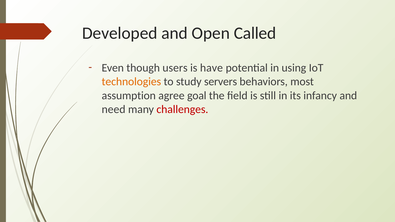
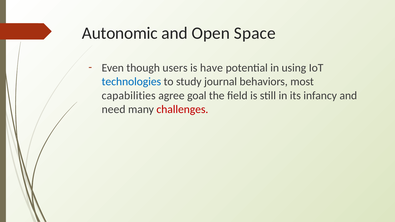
Developed: Developed -> Autonomic
Called: Called -> Space
technologies colour: orange -> blue
servers: servers -> journal
assumption: assumption -> capabilities
